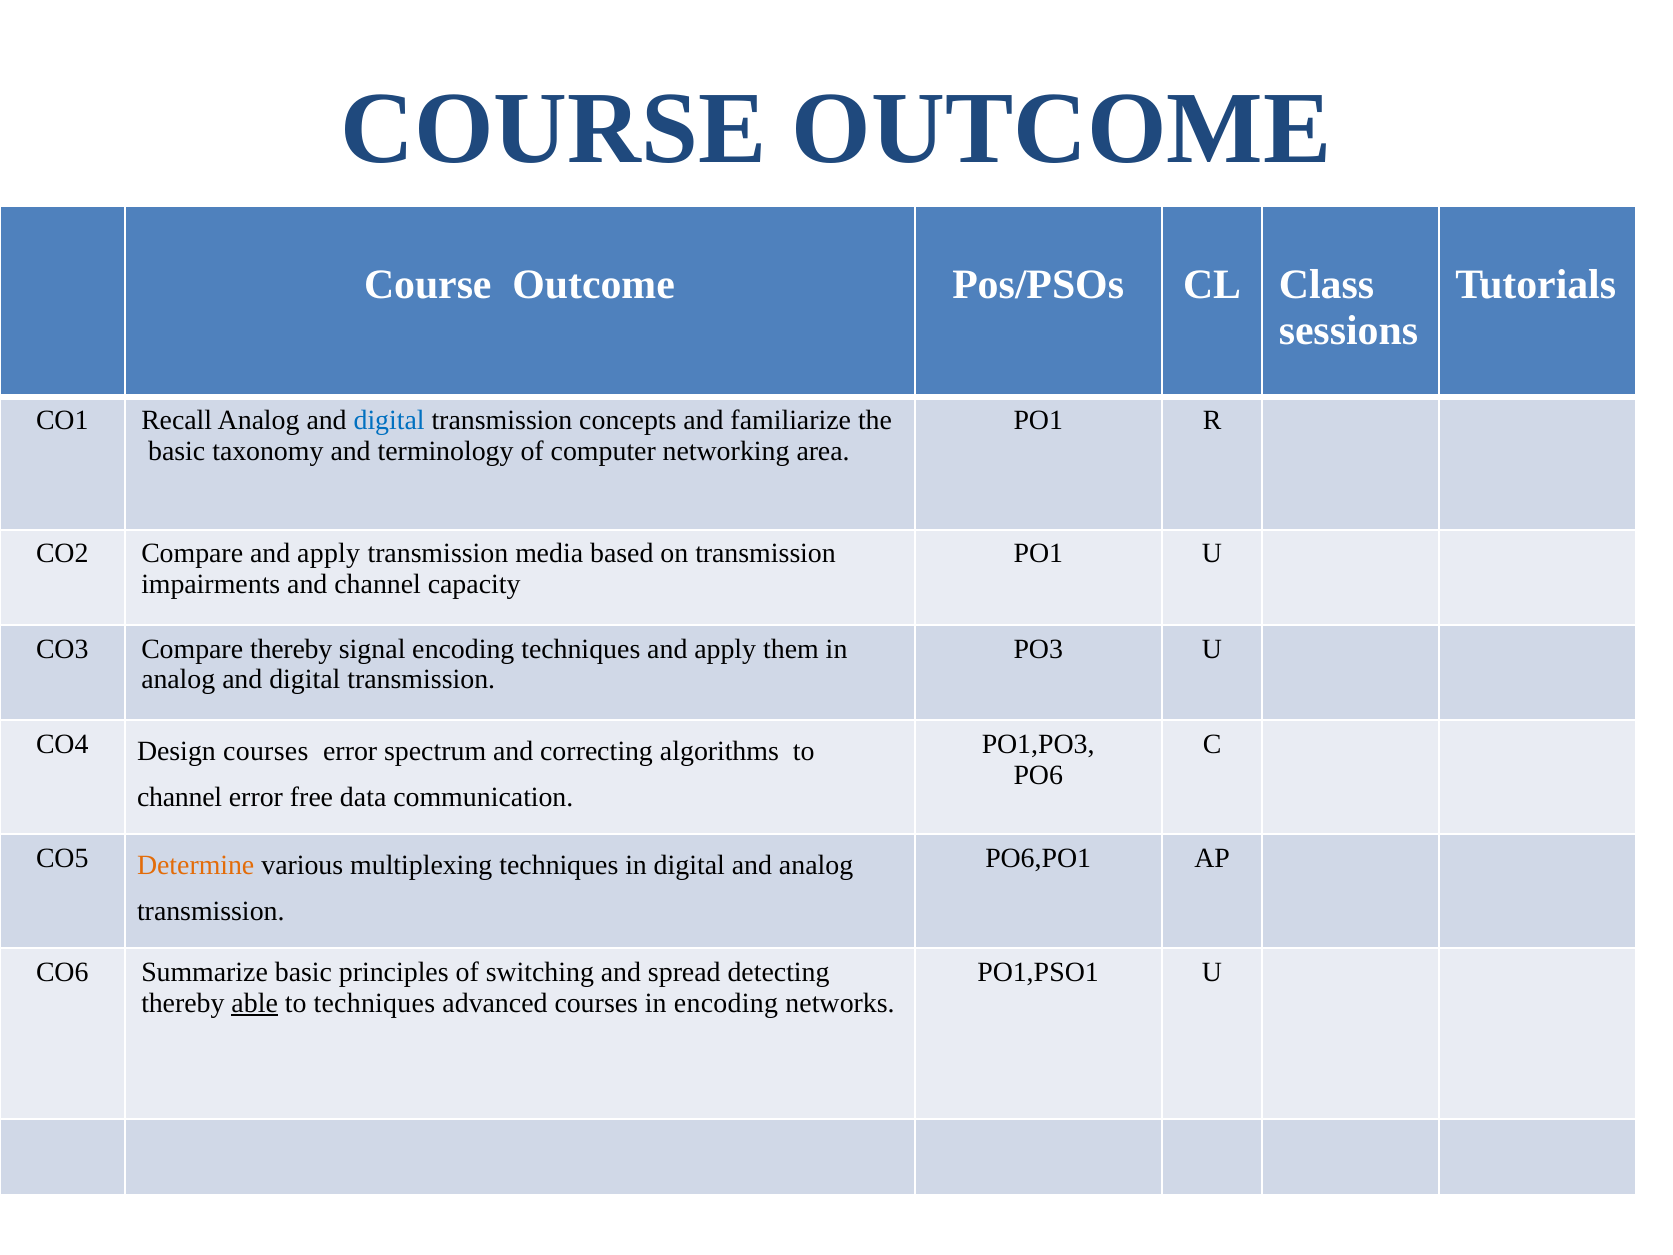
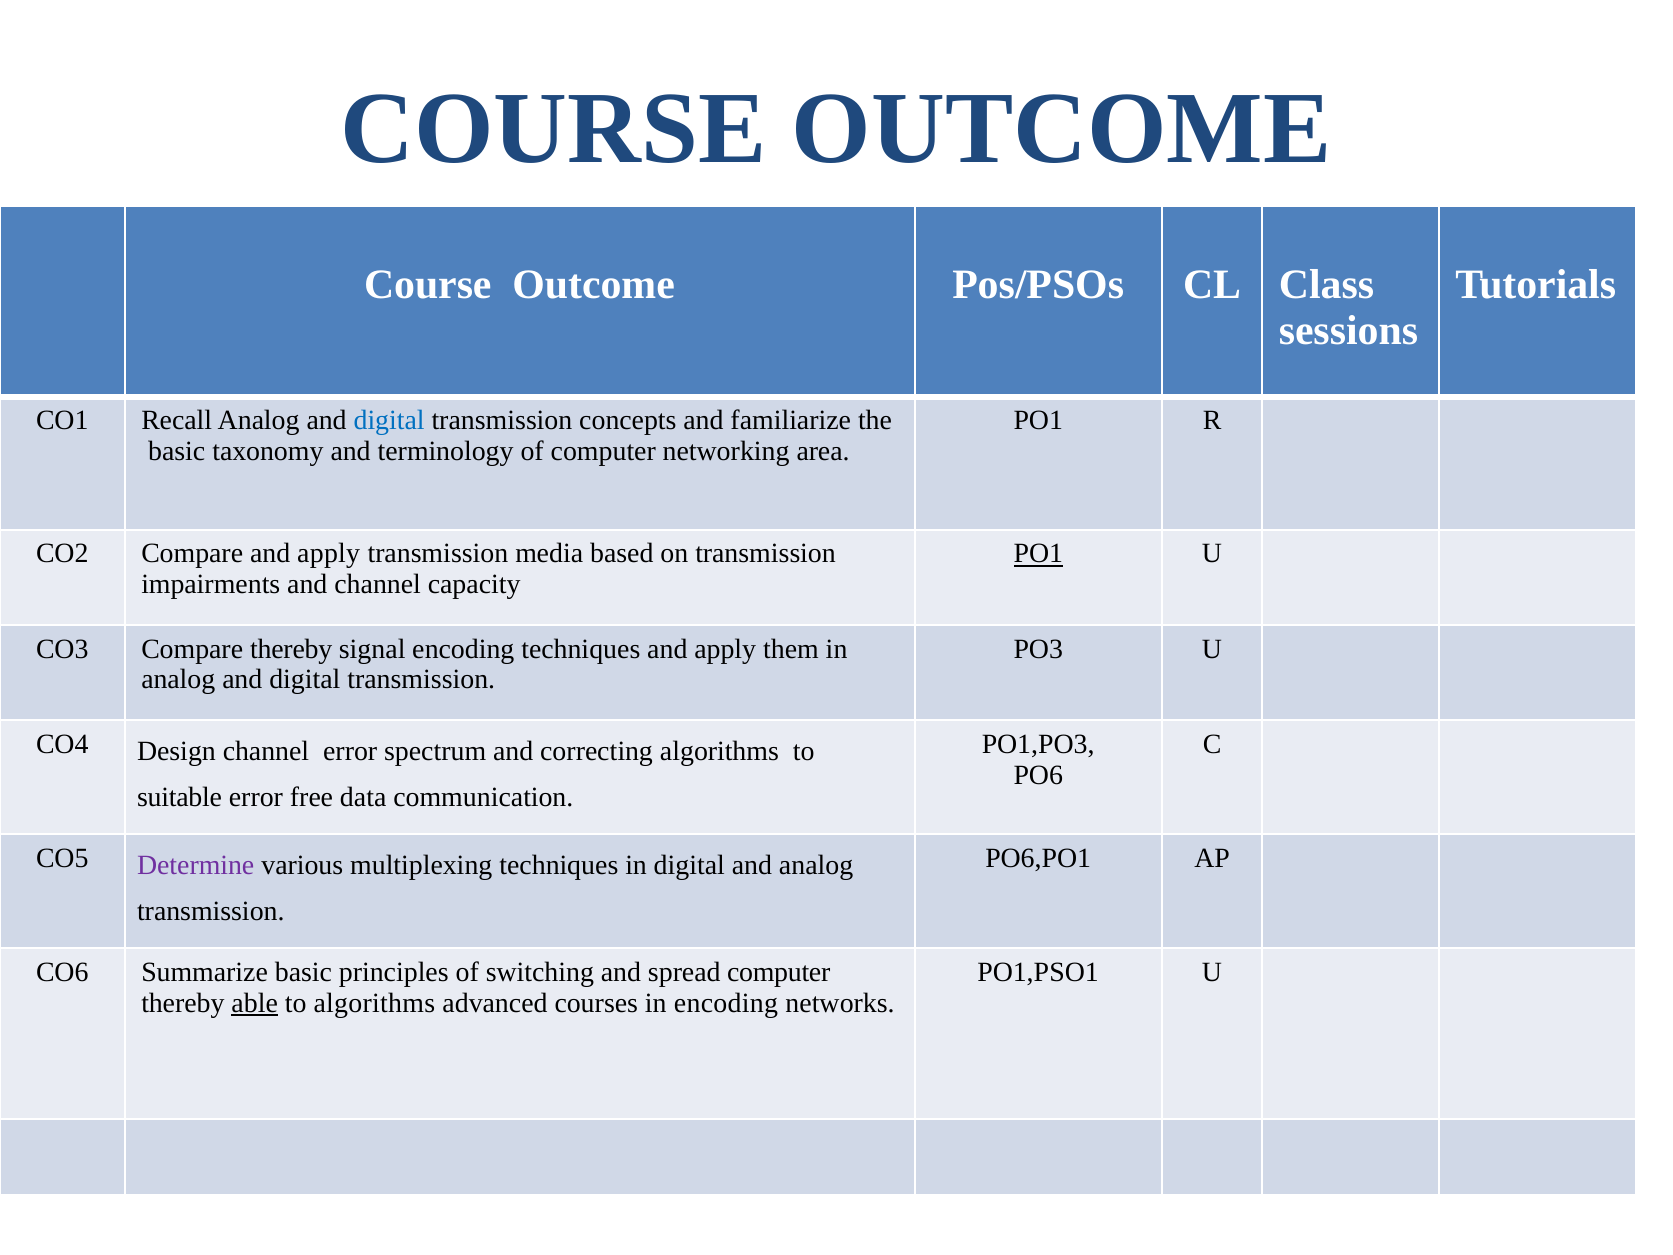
PO1 at (1038, 554) underline: none -> present
Design courses: courses -> channel
channel at (180, 797): channel -> suitable
Determine colour: orange -> purple
spread detecting: detecting -> computer
to techniques: techniques -> algorithms
